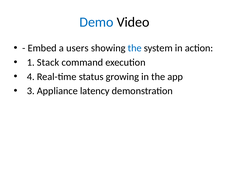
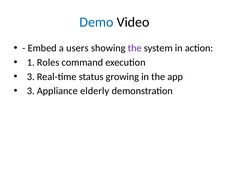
the at (135, 48) colour: blue -> purple
Stack: Stack -> Roles
4 at (31, 77): 4 -> 3
latency: latency -> elderly
